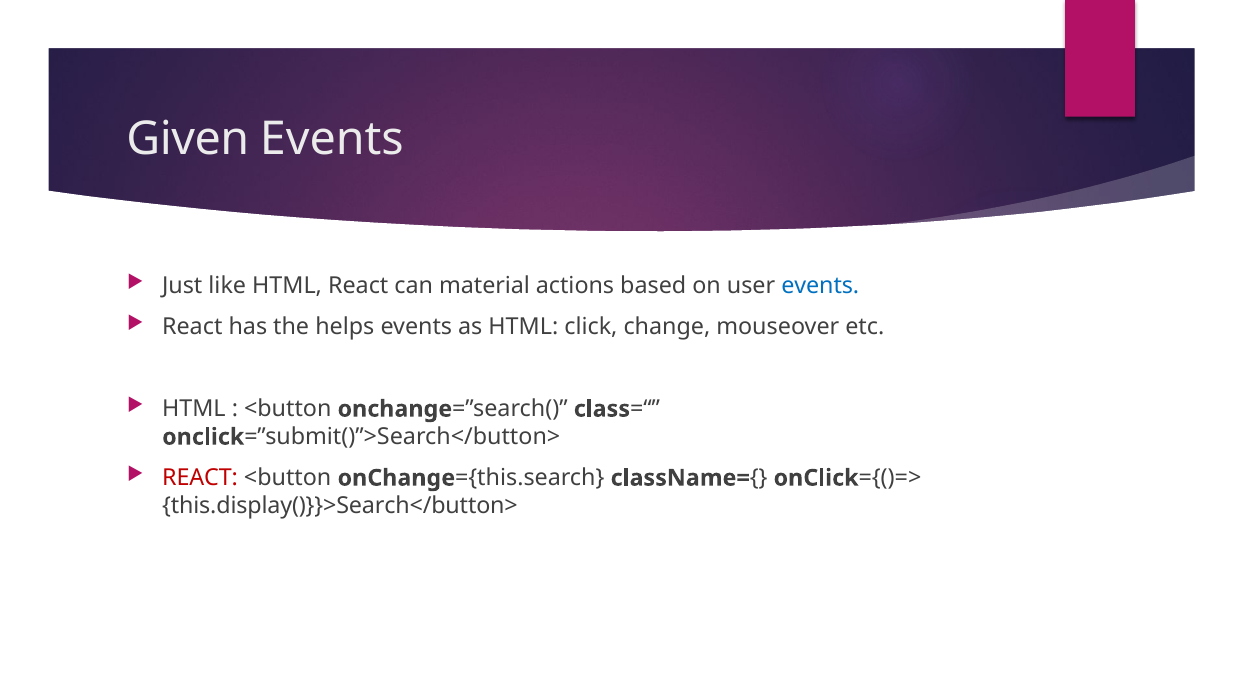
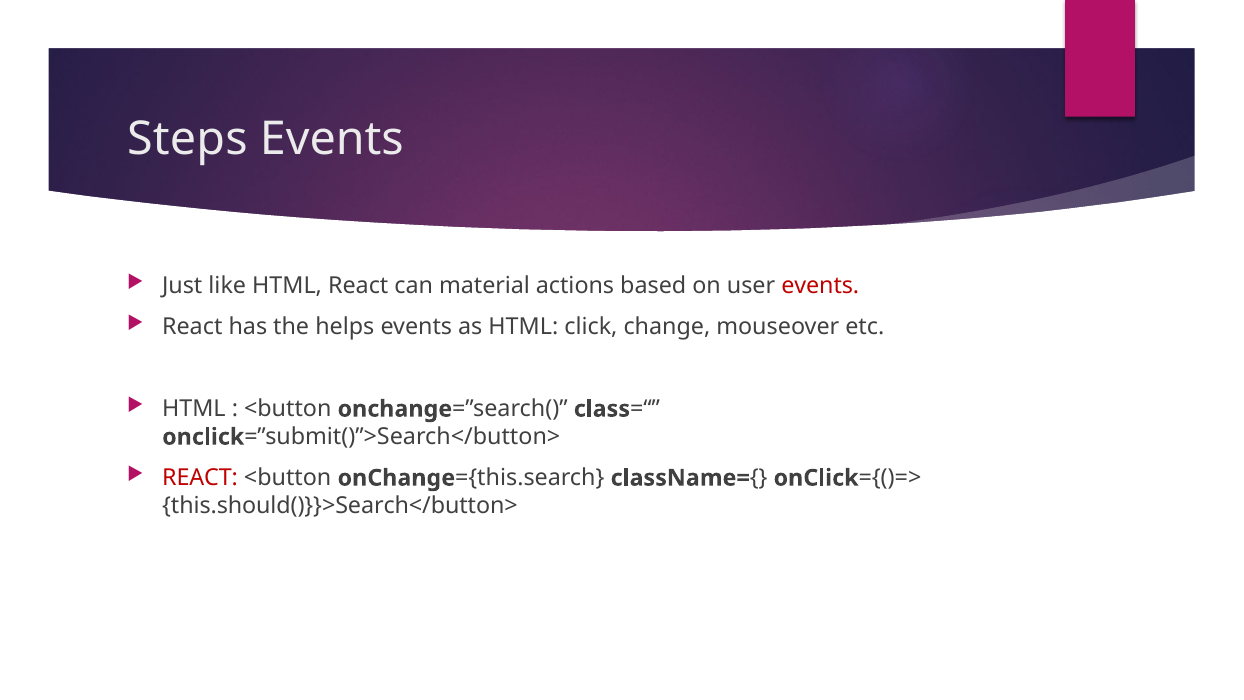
Given: Given -> Steps
events at (820, 286) colour: blue -> red
this.display()}}>Search</button>: this.display()}}>Search</button> -> this.should()}}>Search</button>
